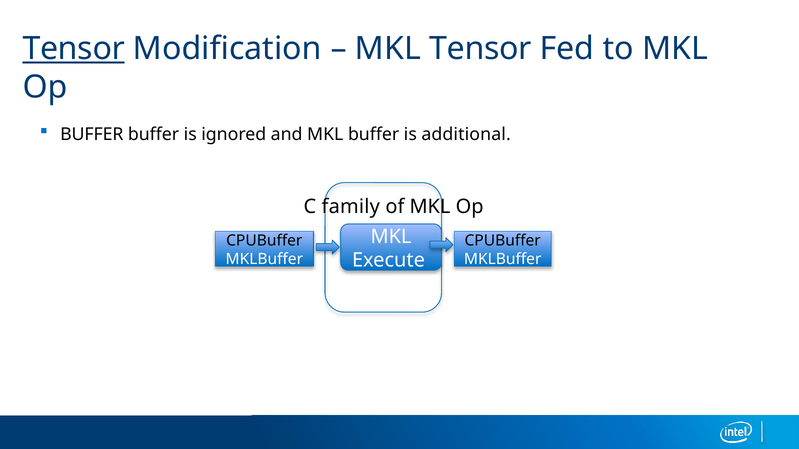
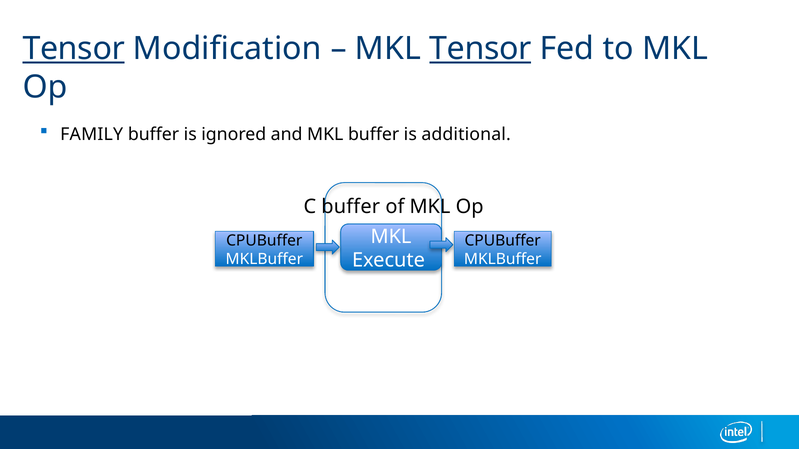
Tensor at (480, 49) underline: none -> present
BUFFER at (92, 135): BUFFER -> FAMILY
C family: family -> buffer
